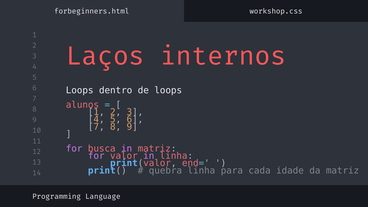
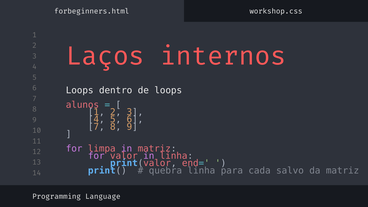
busca: busca -> limpa
idade: idade -> salvo
